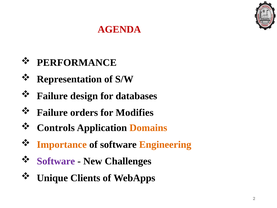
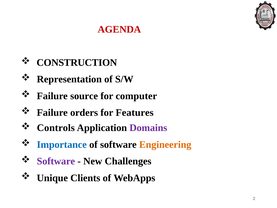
PERFORMANCE: PERFORMANCE -> CONSTRUCTION
design: design -> source
databases: databases -> computer
Modifies: Modifies -> Features
Domains colour: orange -> purple
Importance colour: orange -> blue
